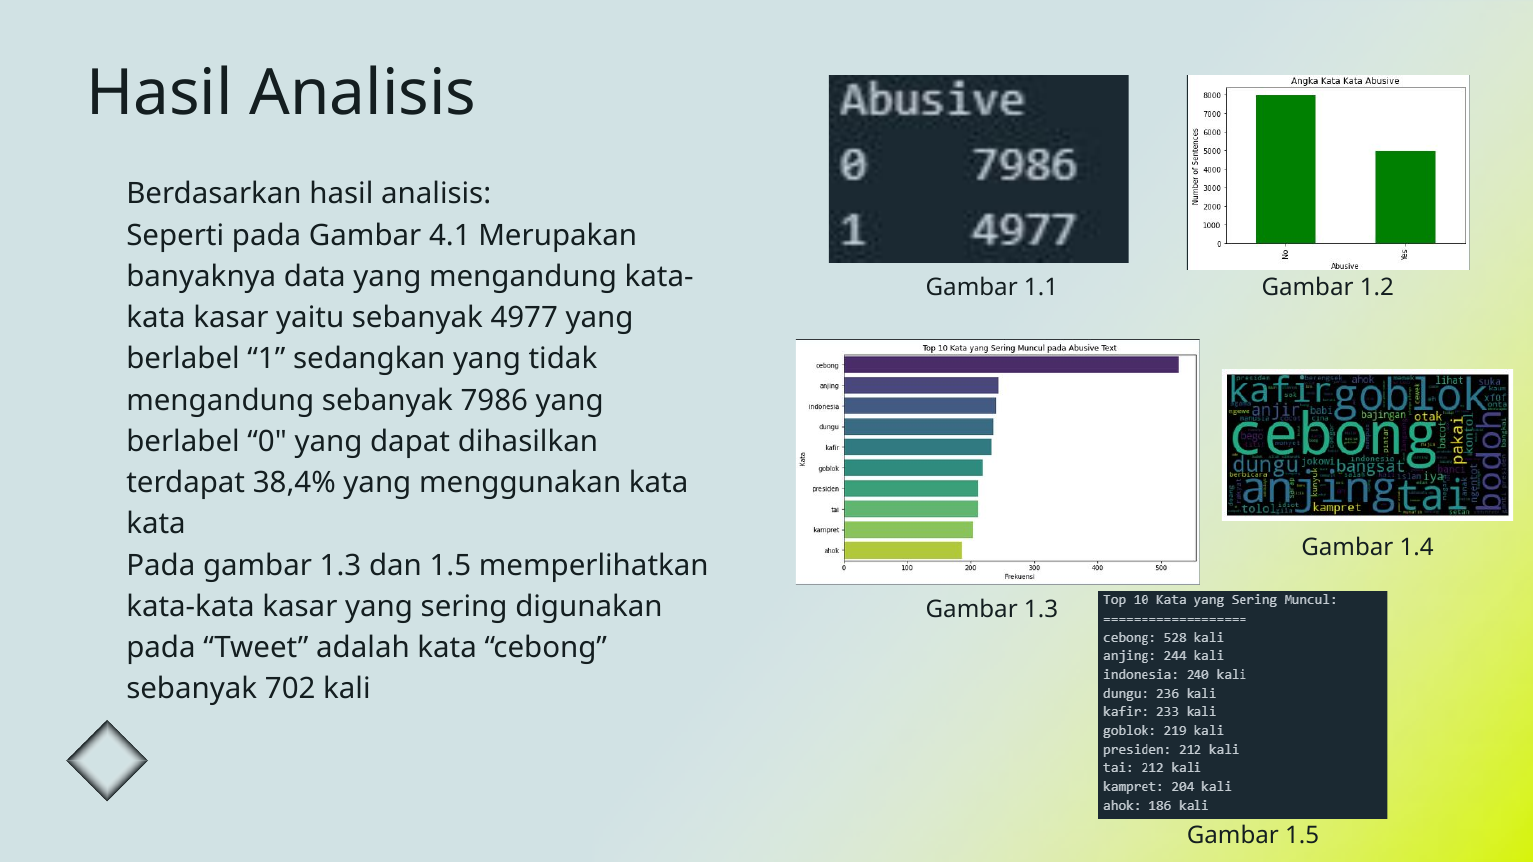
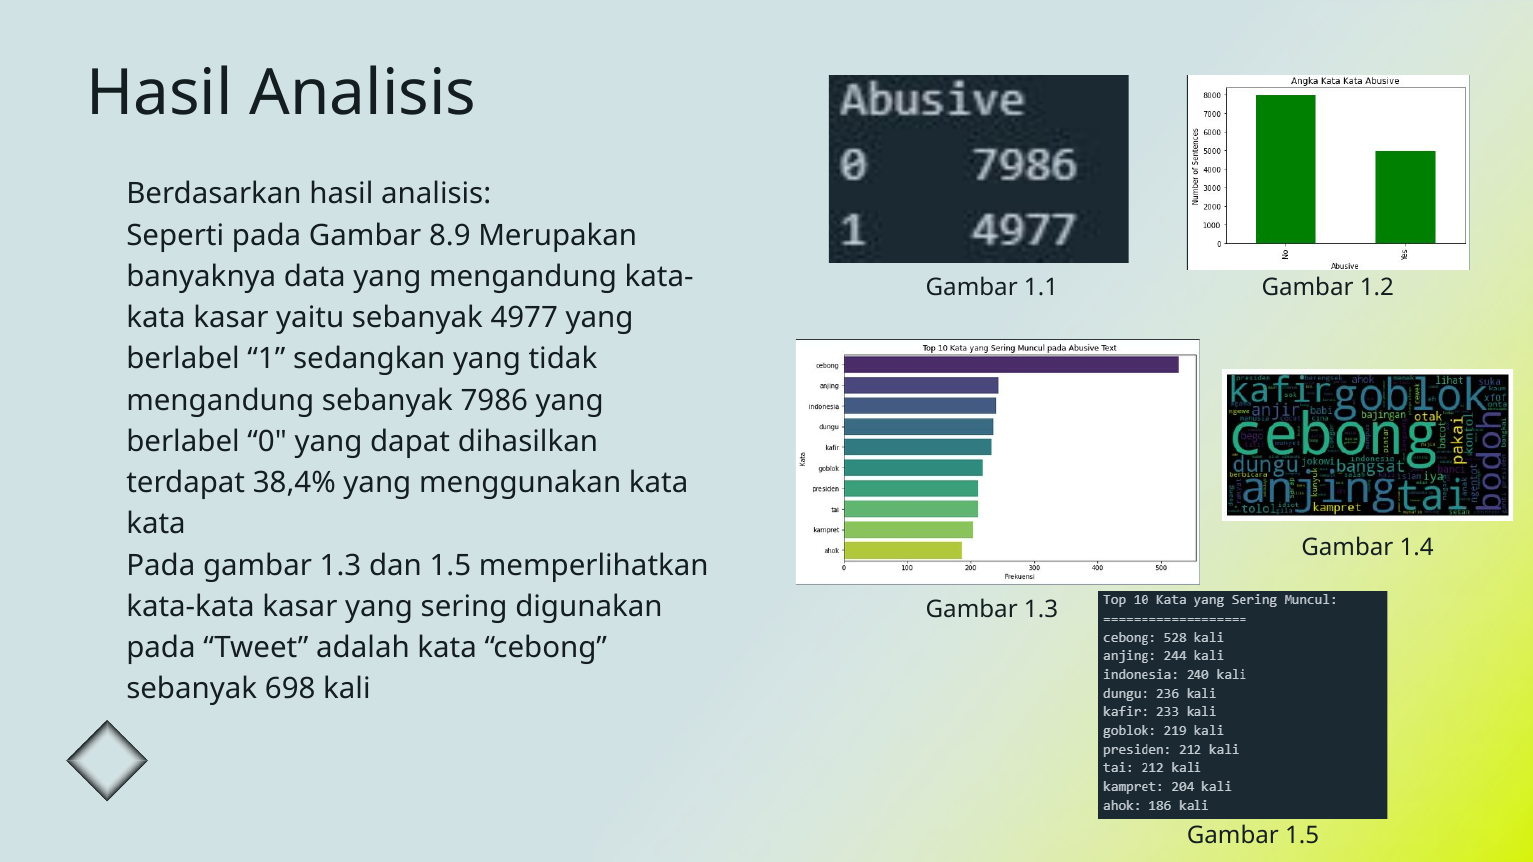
4.1: 4.1 -> 8.9
702: 702 -> 698
